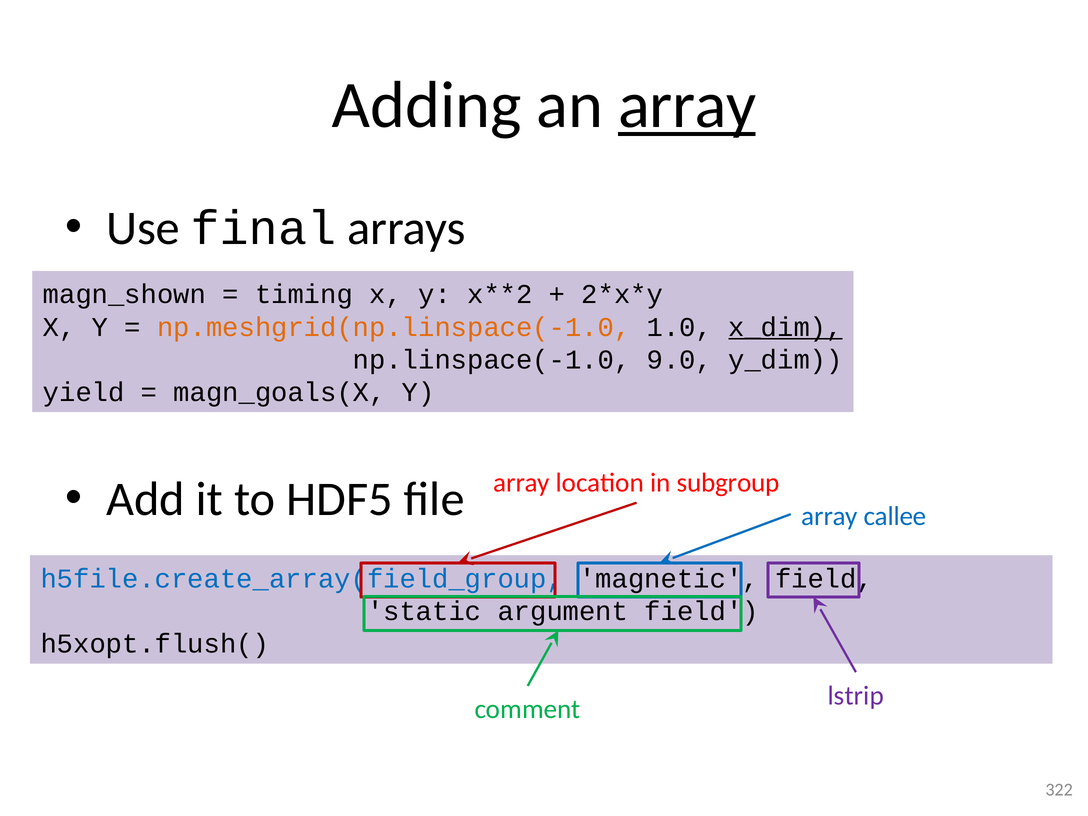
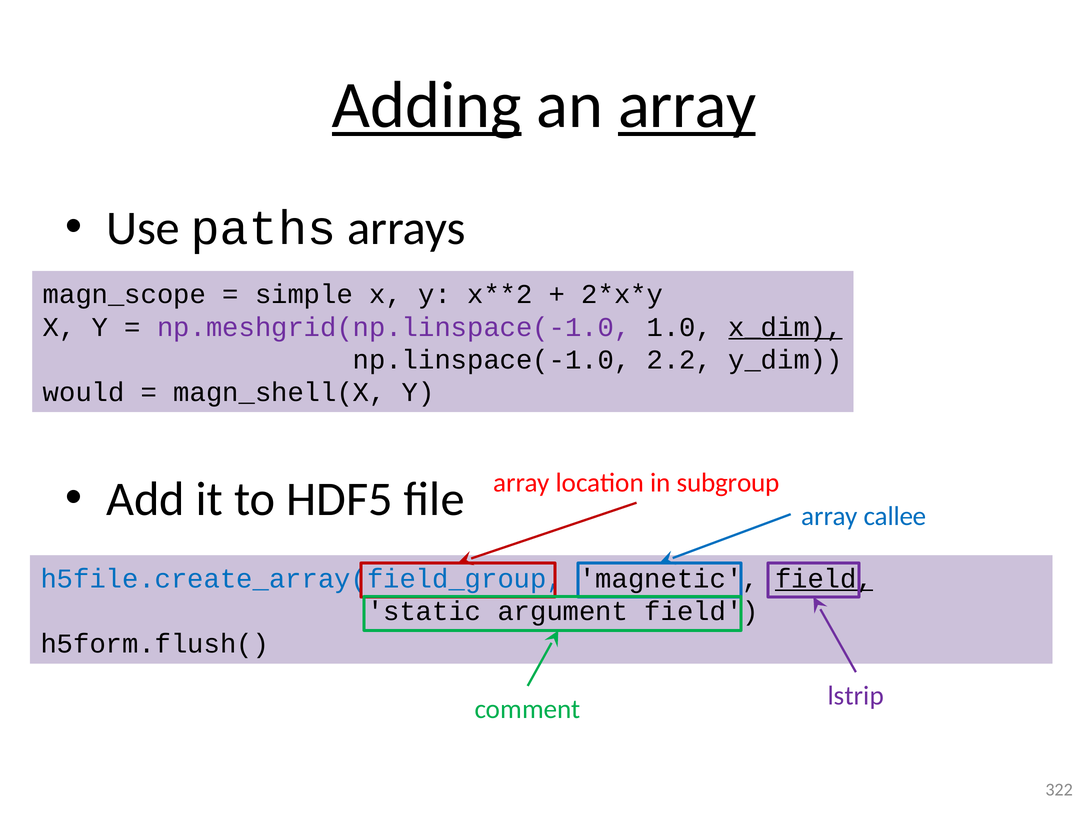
Adding underline: none -> present
final: final -> paths
magn_shown: magn_shown -> magn_scope
timing: timing -> simple
np.meshgrid(np.linspace(-1.0 colour: orange -> purple
9.0: 9.0 -> 2.2
yield: yield -> would
magn_goals(X: magn_goals(X -> magn_shell(X
field at (824, 579) underline: none -> present
h5xopt.flush(: h5xopt.flush( -> h5form.flush(
